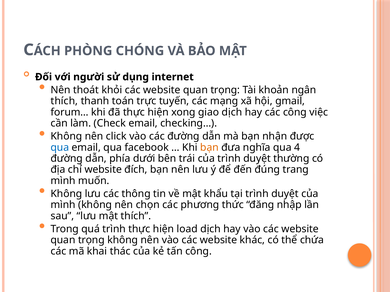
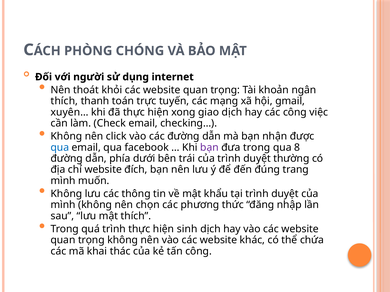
forum…: forum… -> xuyên…
bạn at (209, 148) colour: orange -> purple
đưa nghĩa: nghĩa -> trong
4: 4 -> 8
load: load -> sinh
